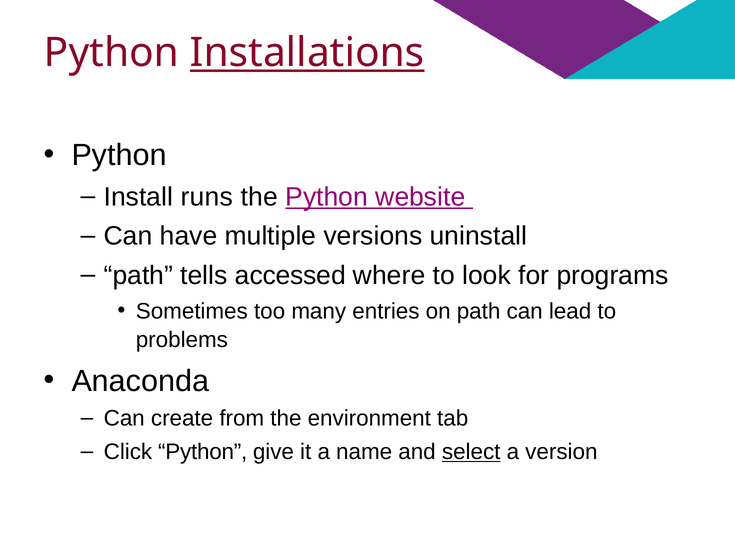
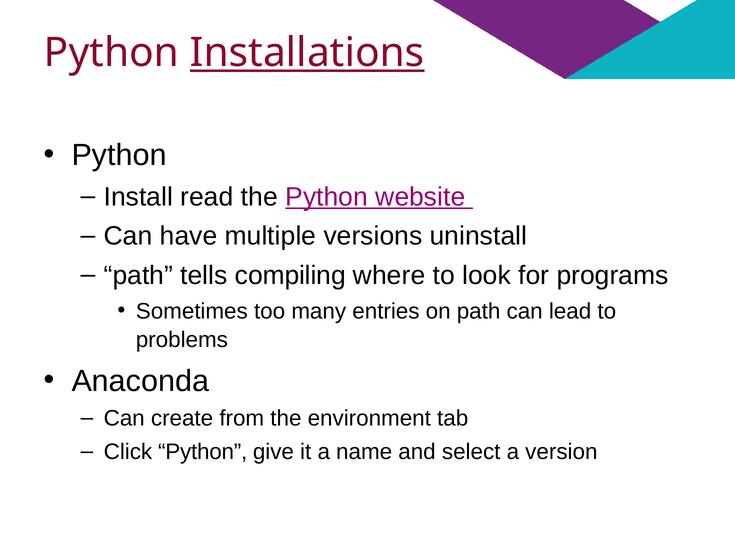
runs: runs -> read
accessed: accessed -> compiling
select underline: present -> none
